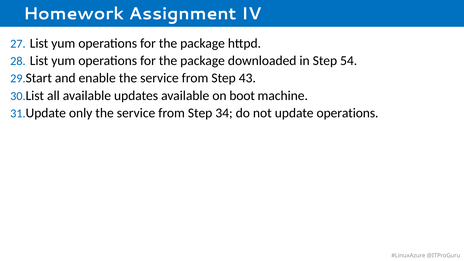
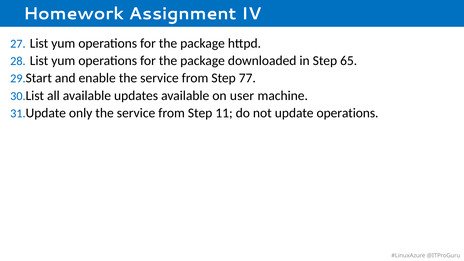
54: 54 -> 65
43: 43 -> 77
boot: boot -> user
34: 34 -> 11
